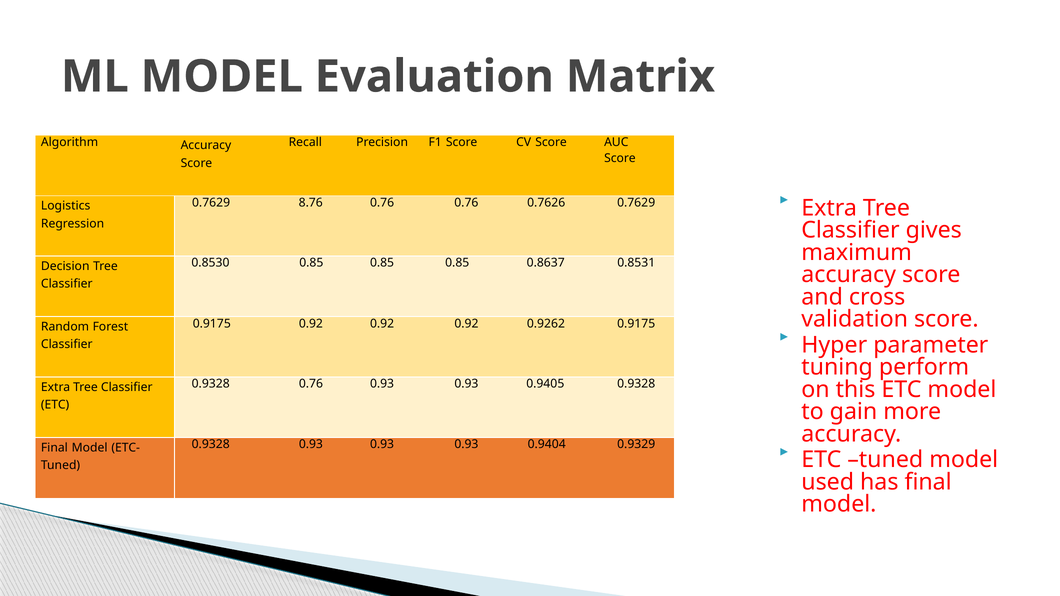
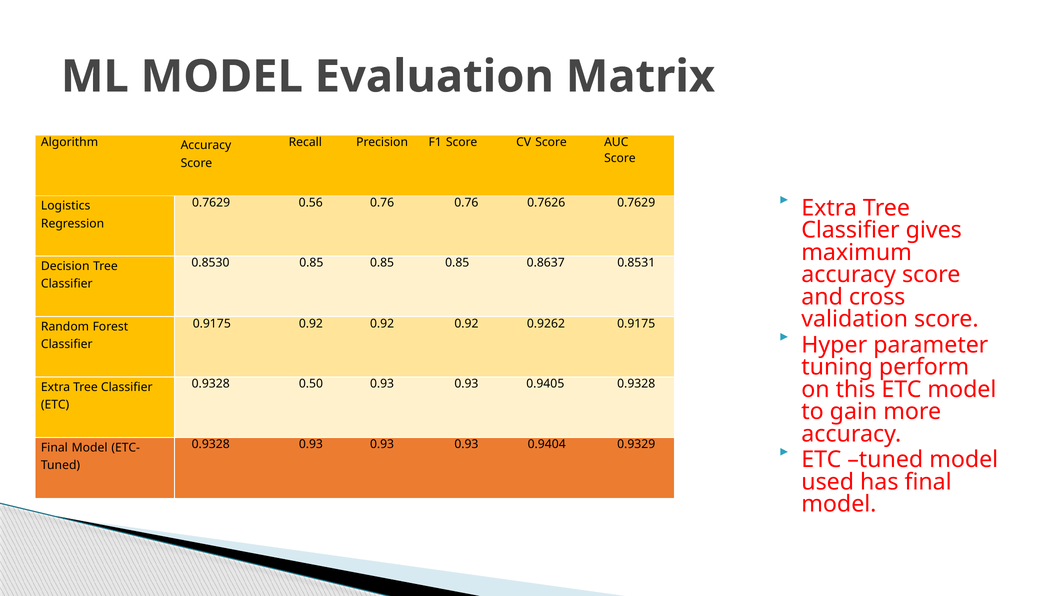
8.76: 8.76 -> 0.56
0.9328 0.76: 0.76 -> 0.50
